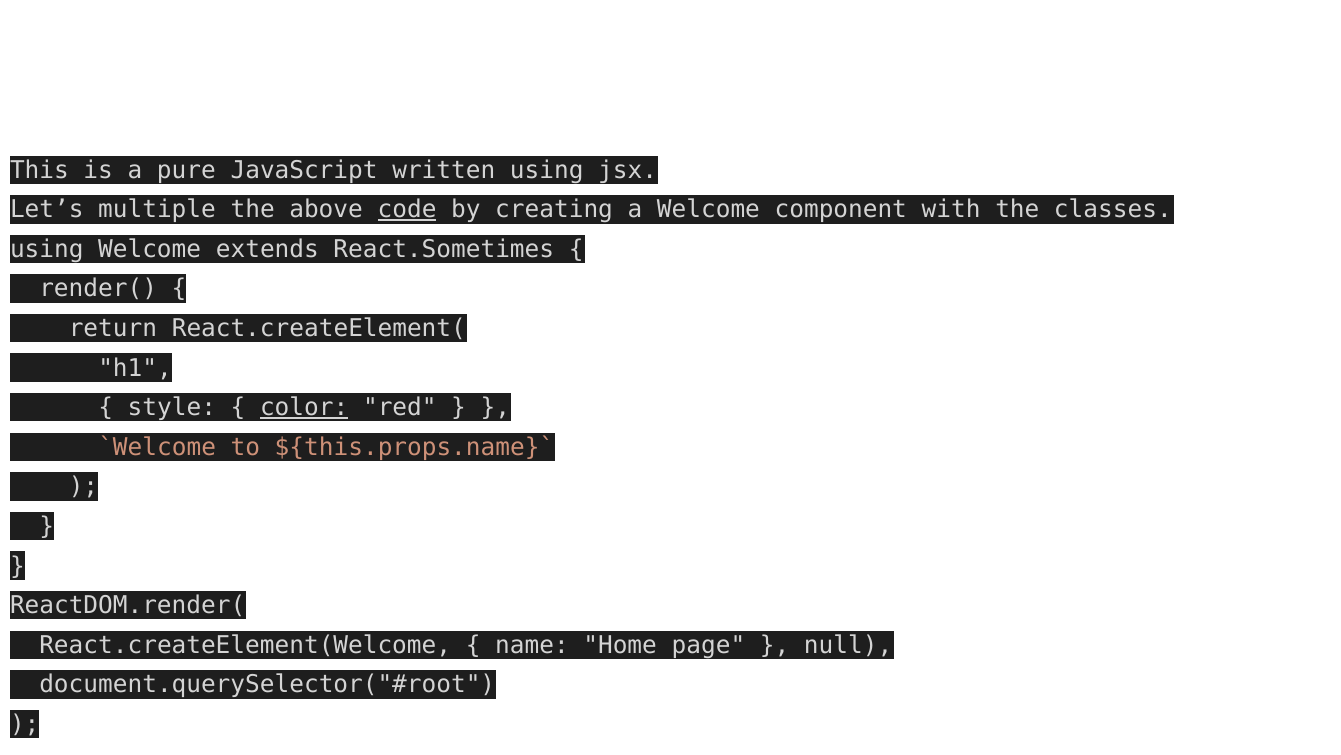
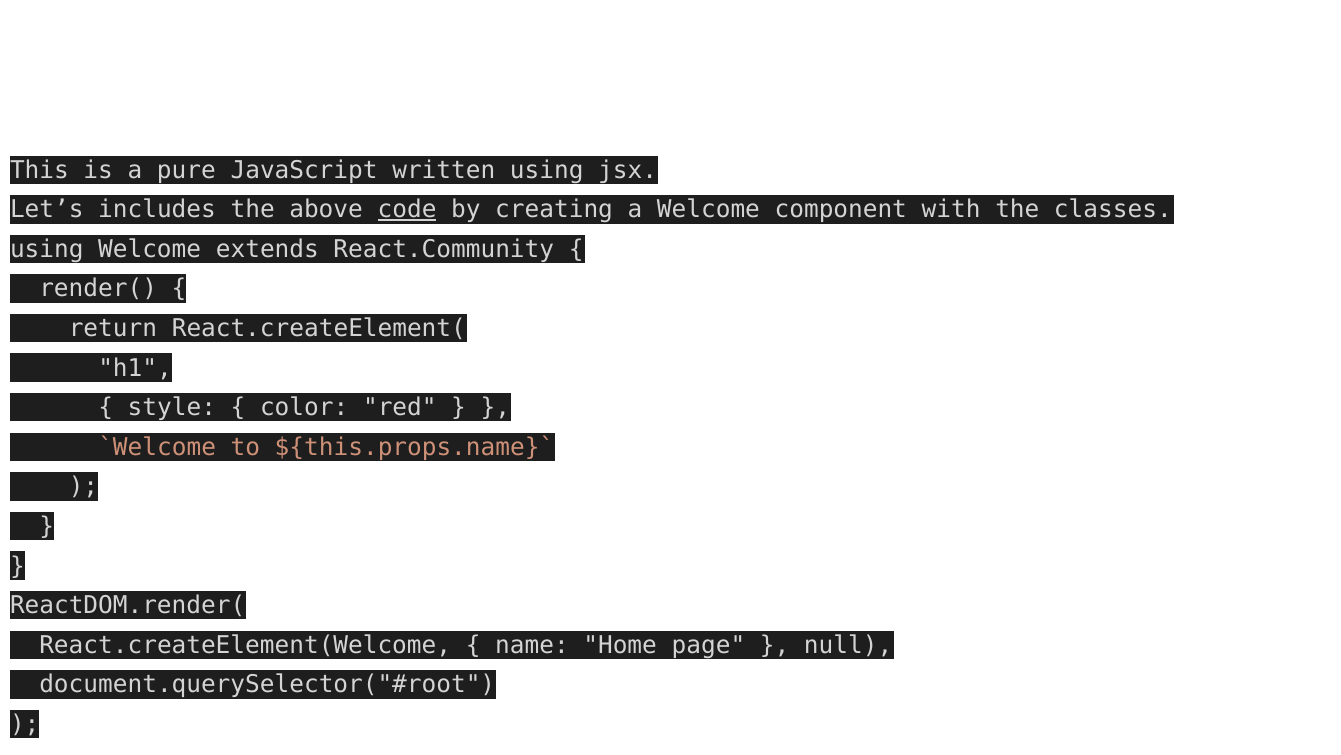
multiple: multiple -> includes
React.Sometimes: React.Sometimes -> React.Community
color underline: present -> none
